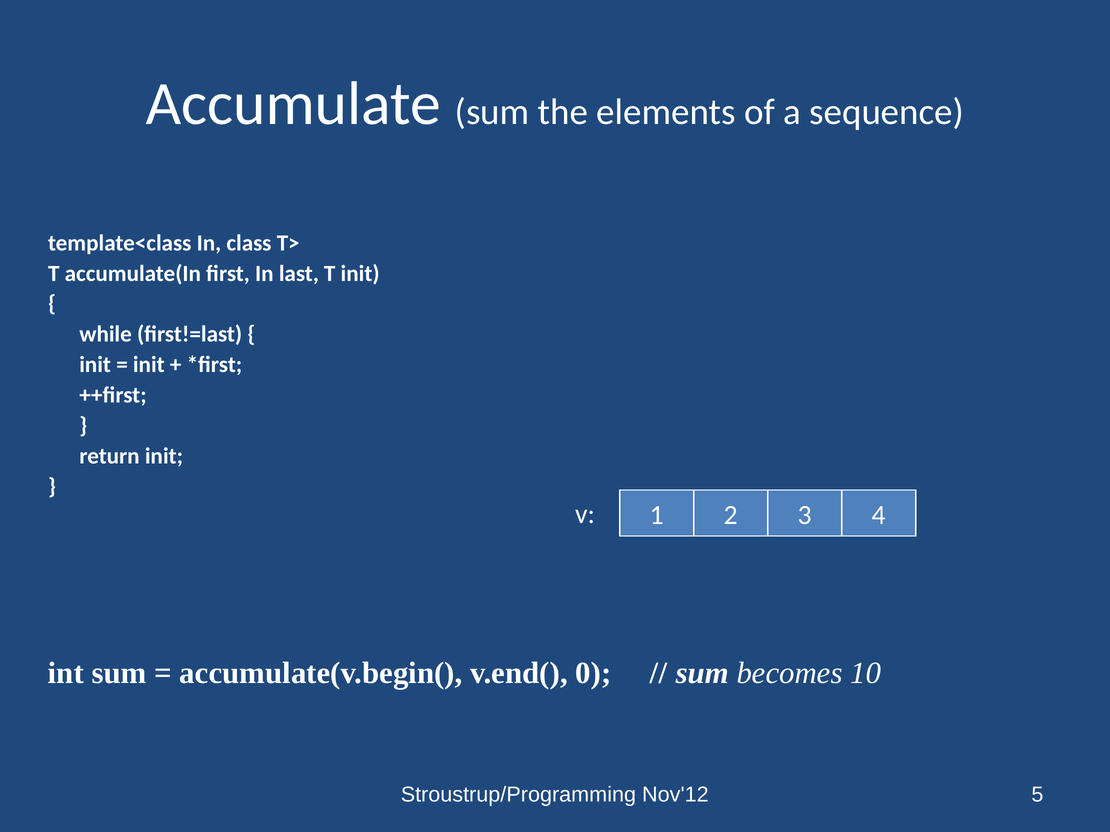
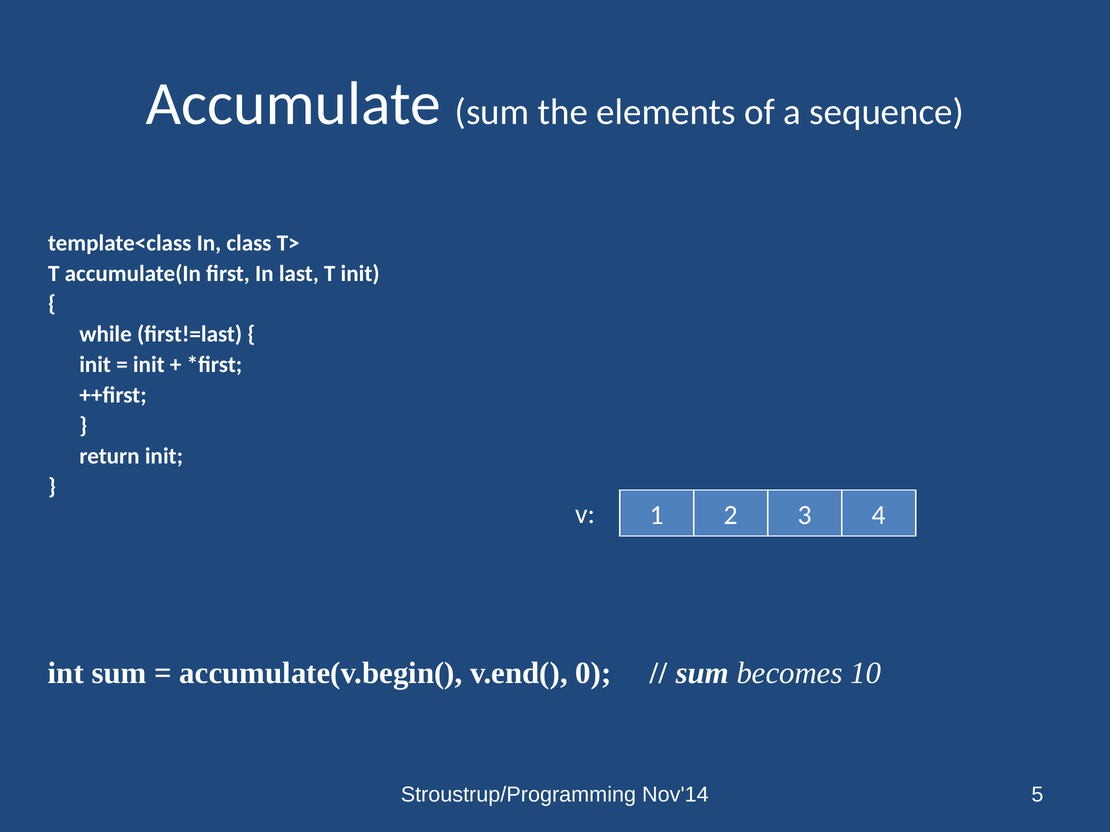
Nov'12: Nov'12 -> Nov'14
